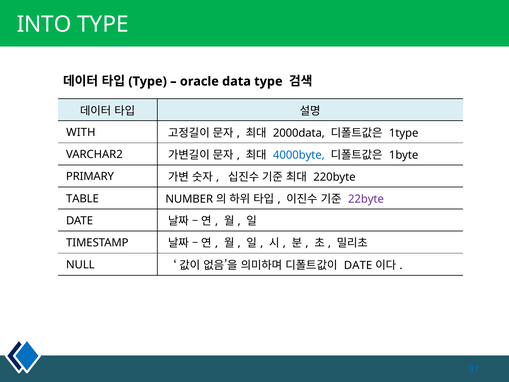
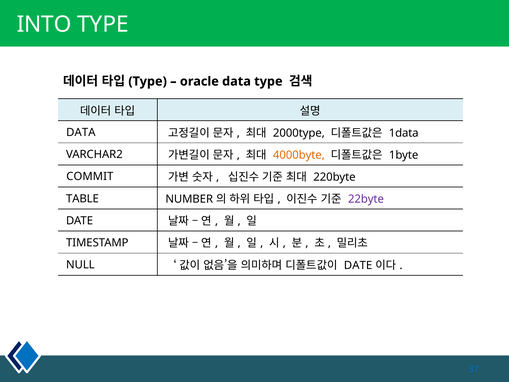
WITH at (81, 132): WITH -> DATA
2000data: 2000data -> 2000type
1type: 1type -> 1data
4000byte colour: blue -> orange
PRIMARY: PRIMARY -> COMMIT
